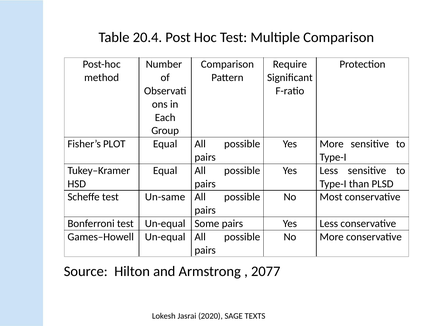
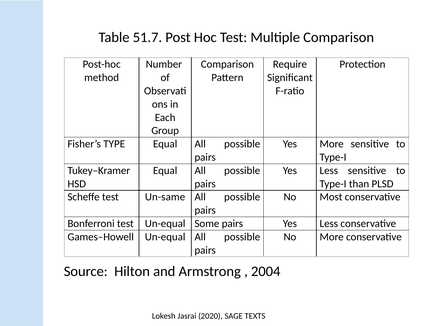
20.4: 20.4 -> 51.7
PLOT: PLOT -> TYPE
2077: 2077 -> 2004
